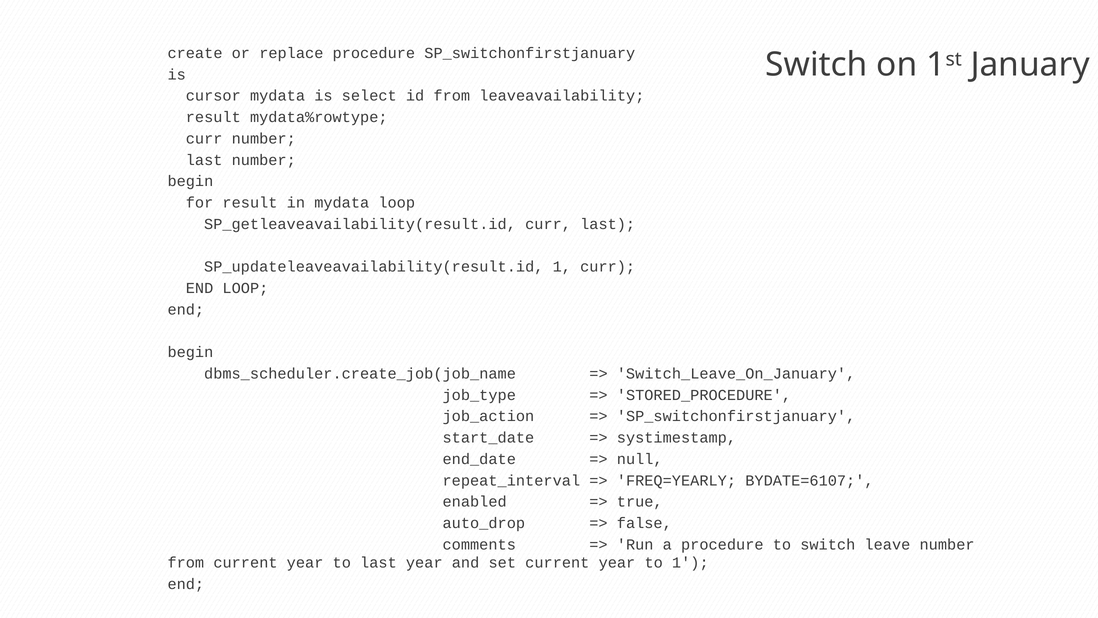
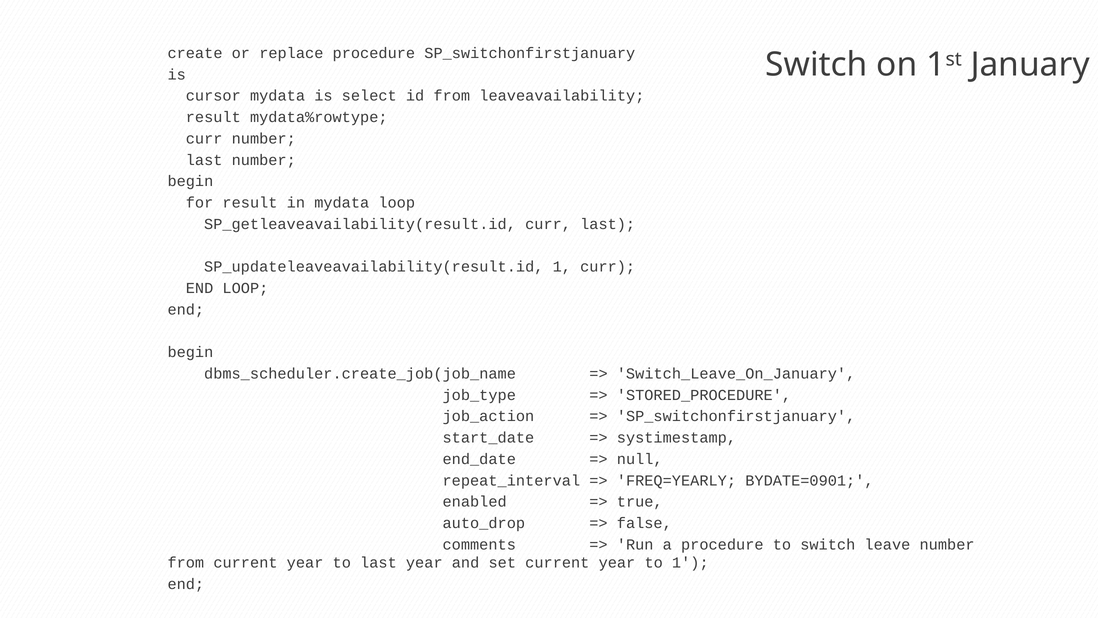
BYDATE=6107: BYDATE=6107 -> BYDATE=0901
